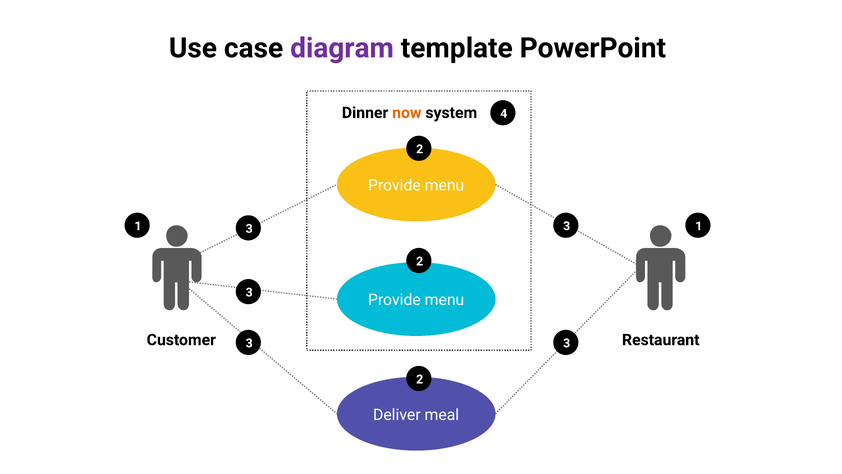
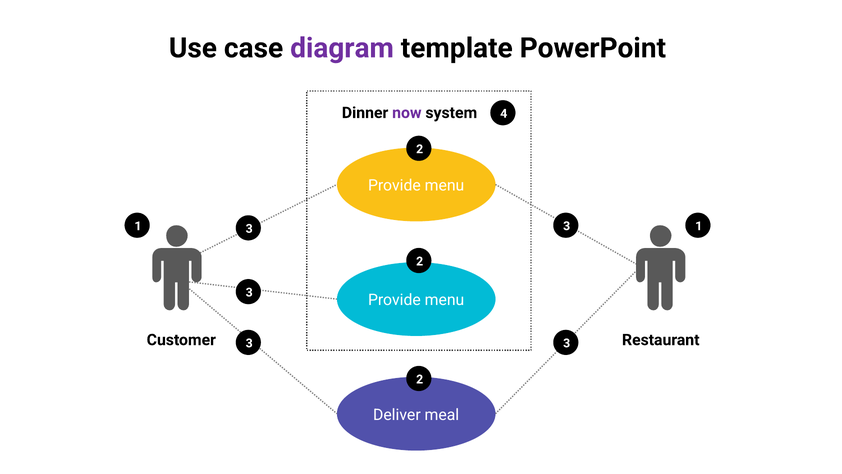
now colour: orange -> purple
